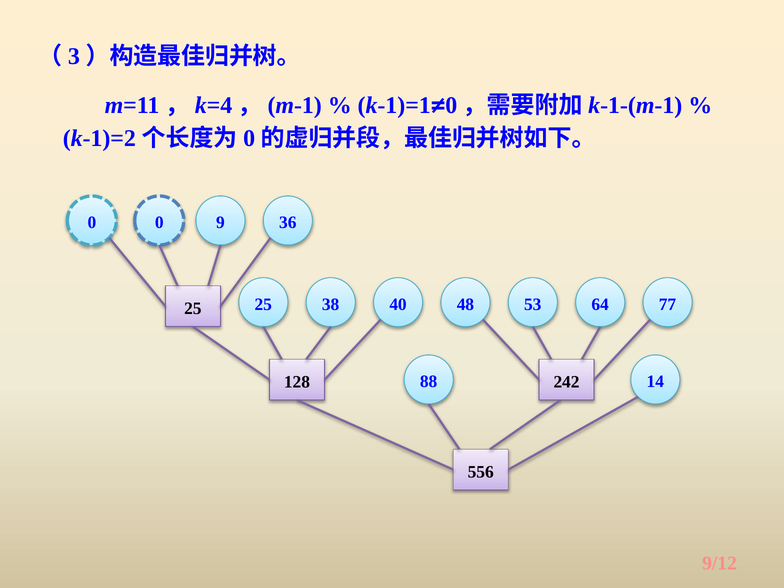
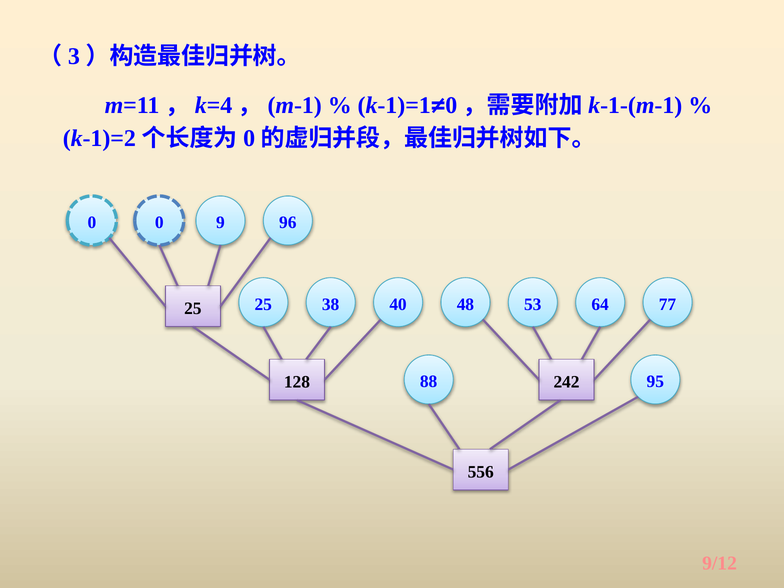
36: 36 -> 96
14: 14 -> 95
